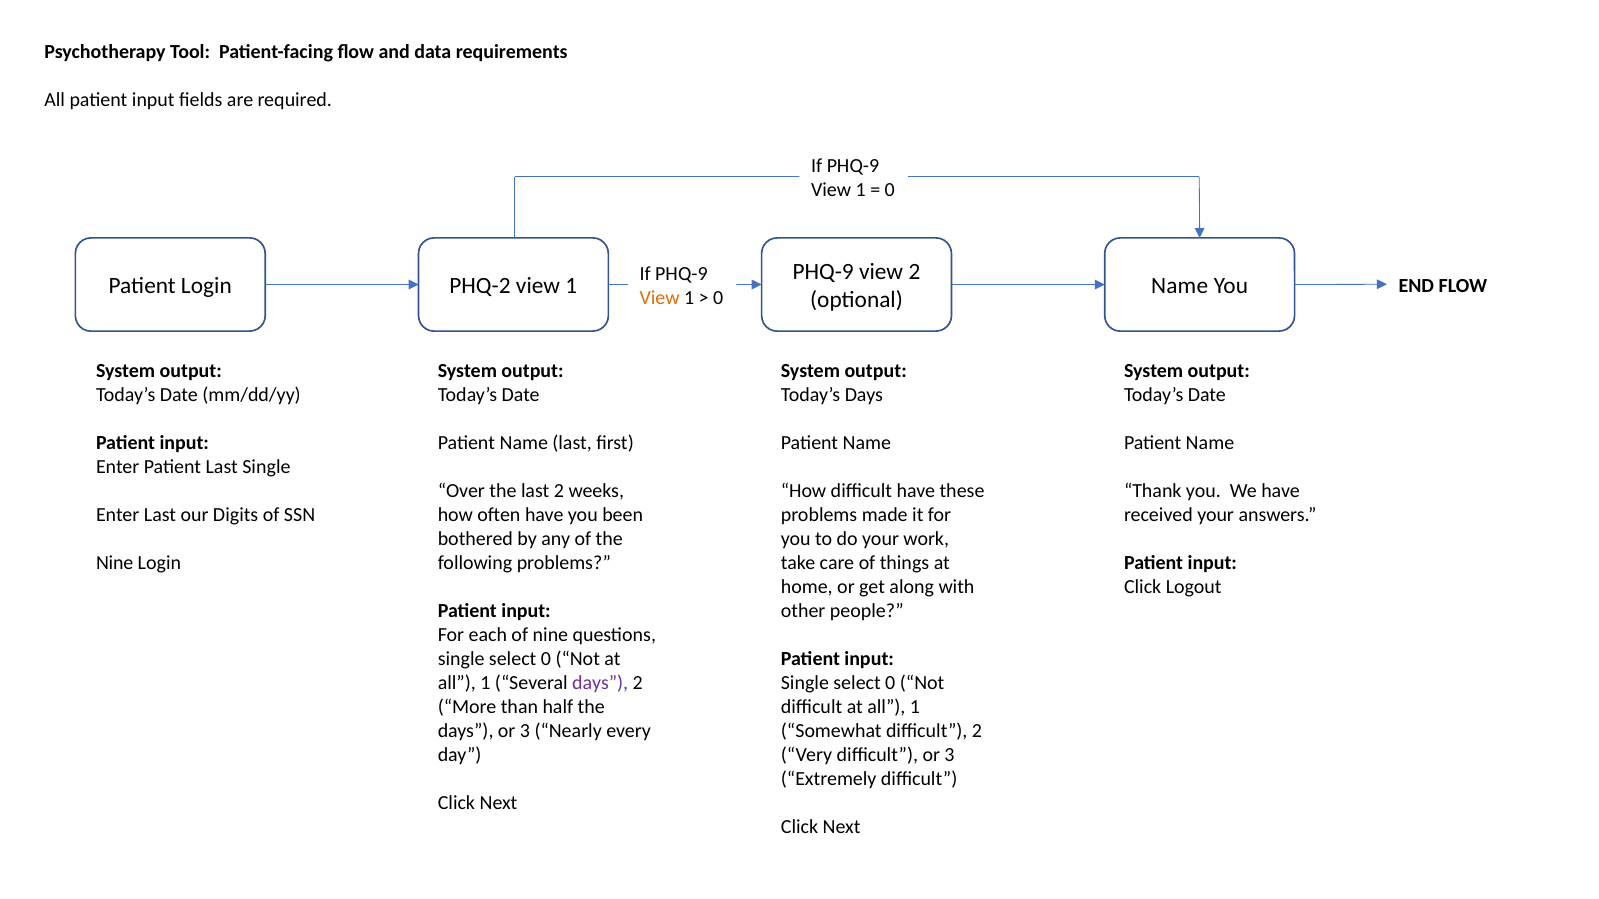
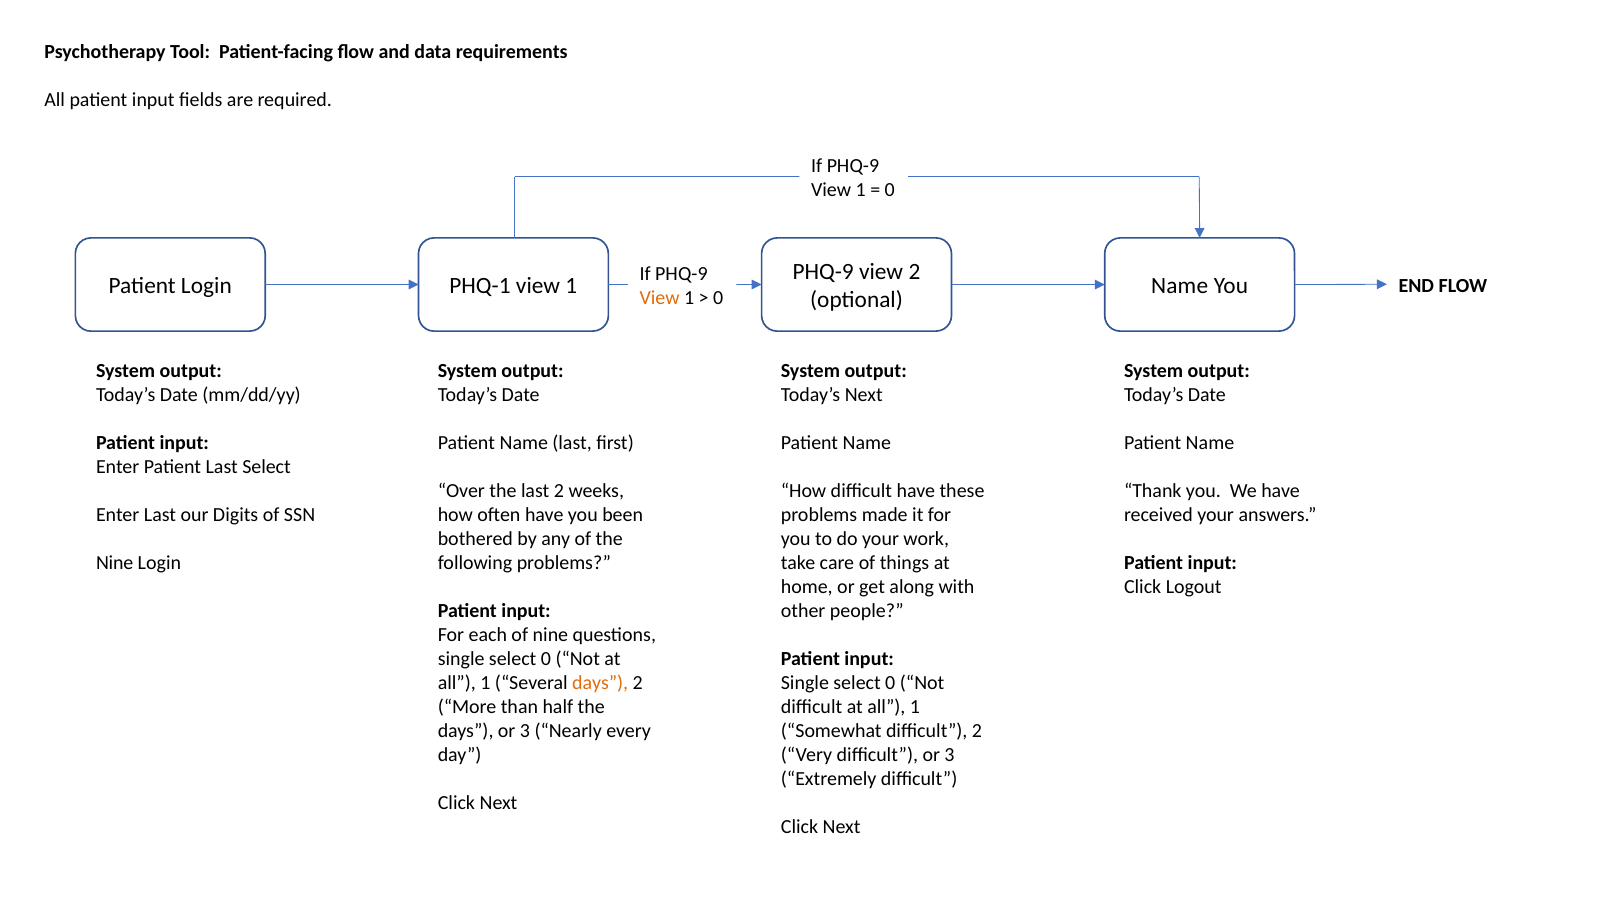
PHQ-2: PHQ-2 -> PHQ-1
Today’s Days: Days -> Next
Last Single: Single -> Select
days at (600, 683) colour: purple -> orange
